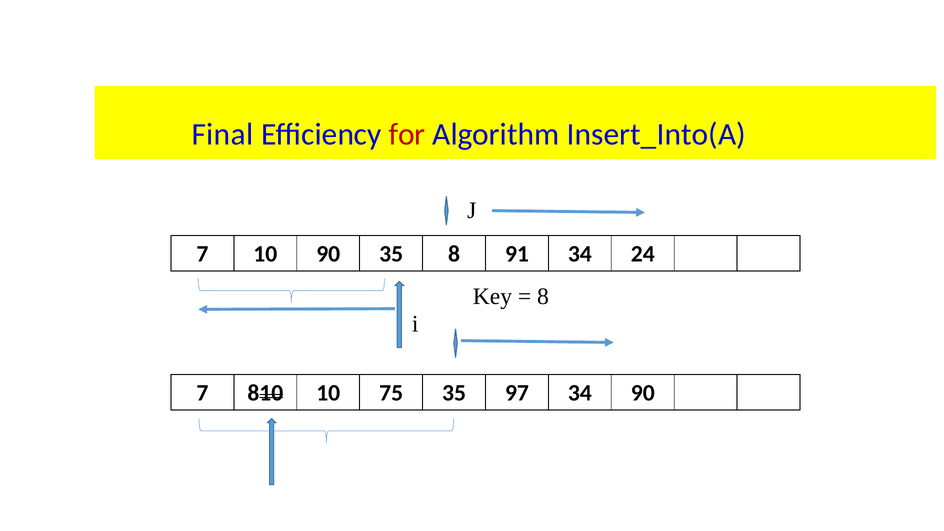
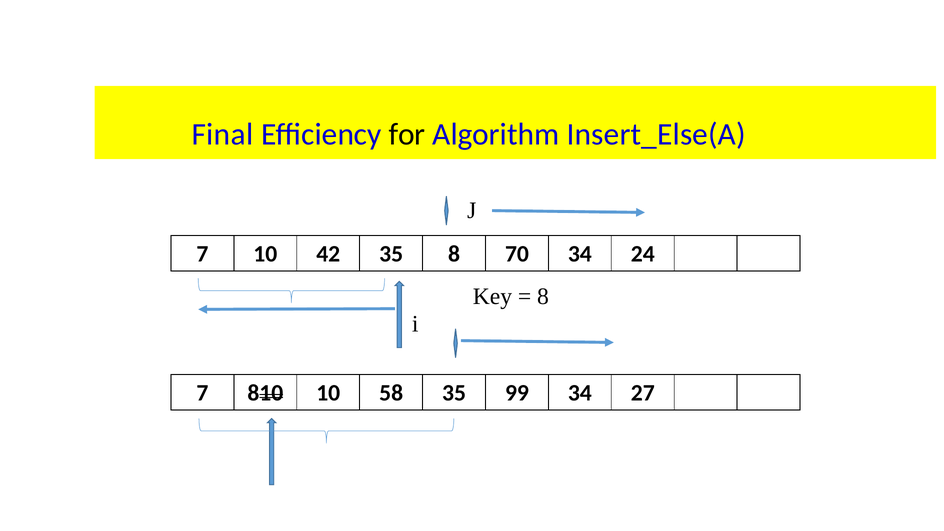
for colour: red -> black
Insert_Into(A: Insert_Into(A -> Insert_Else(A
10 90: 90 -> 42
91: 91 -> 70
75: 75 -> 58
97: 97 -> 99
34 90: 90 -> 27
